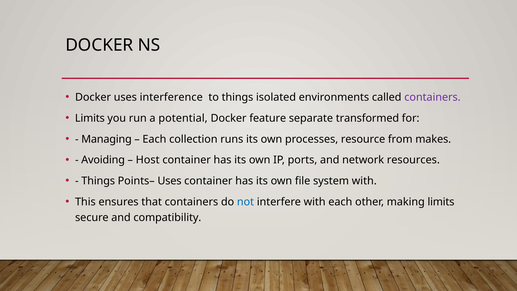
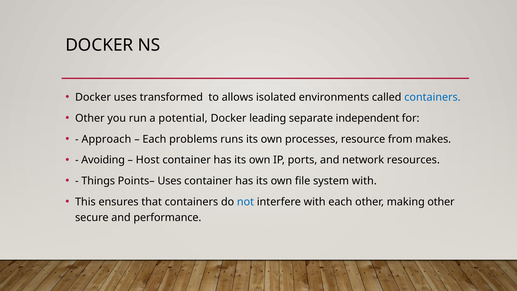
interference: interference -> transformed
to things: things -> allows
containers at (432, 97) colour: purple -> blue
Limits at (90, 118): Limits -> Other
feature: feature -> leading
transformed: transformed -> independent
Managing: Managing -> Approach
collection: collection -> problems
making limits: limits -> other
compatibility: compatibility -> performance
